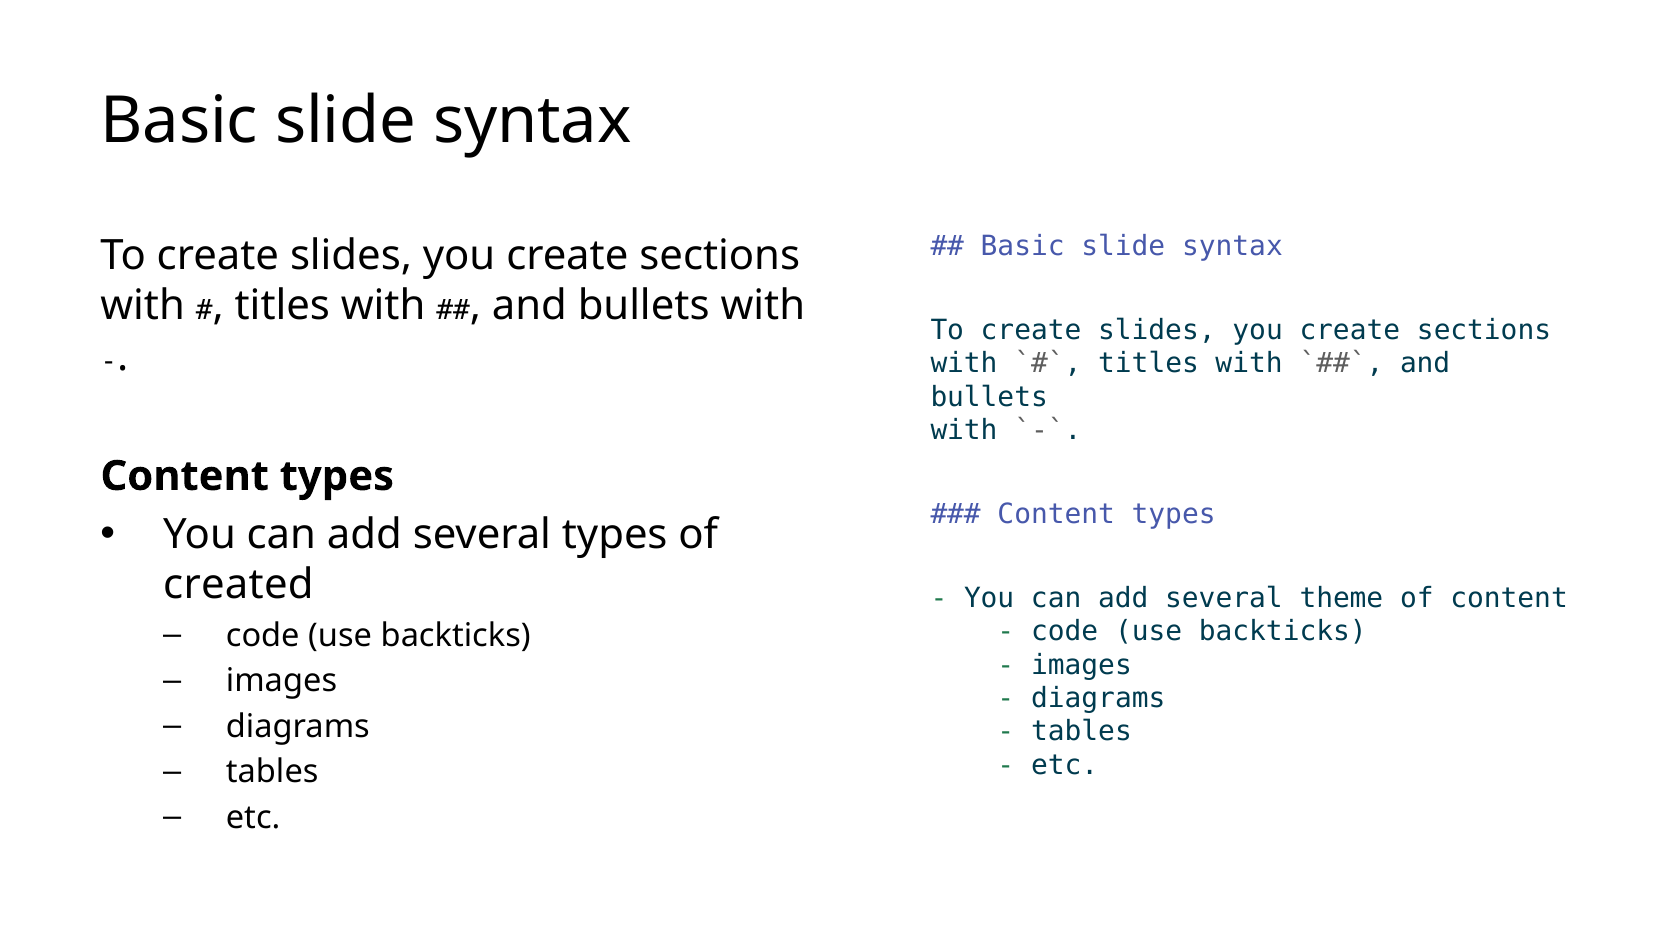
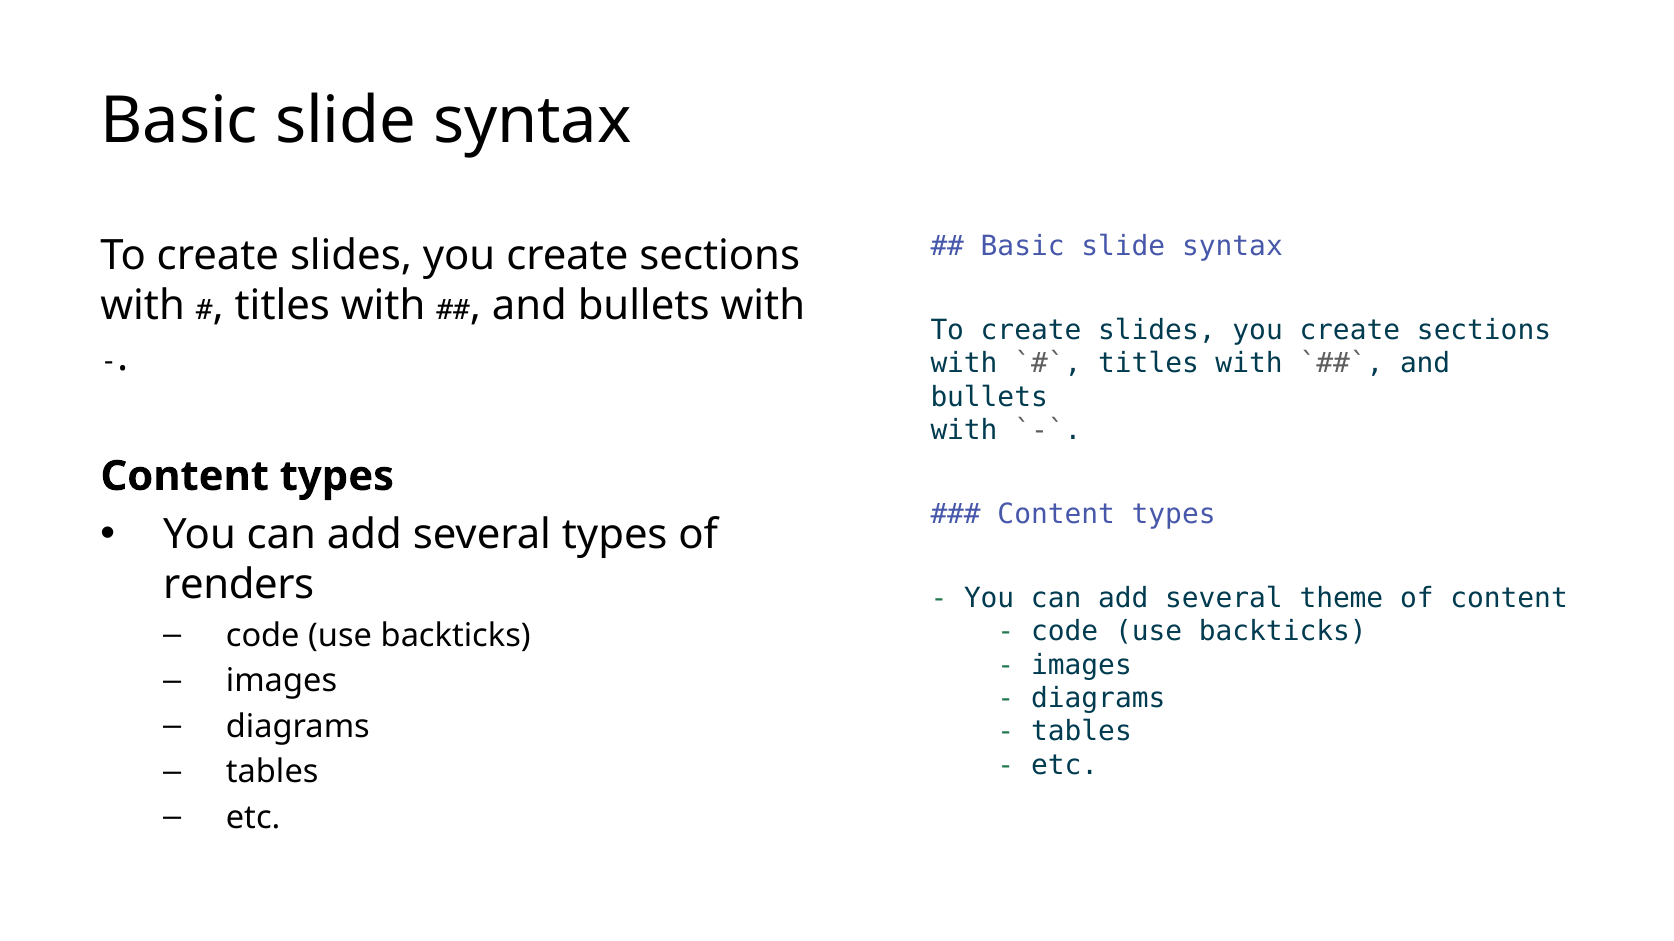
created: created -> renders
